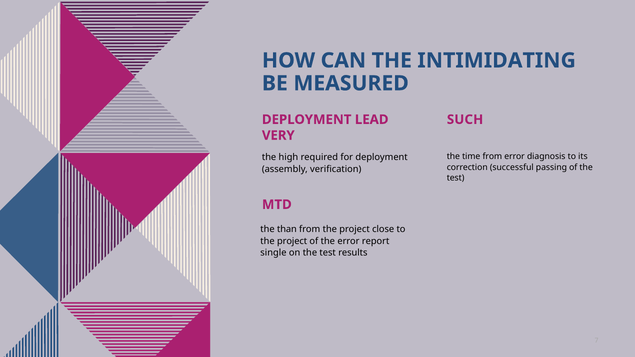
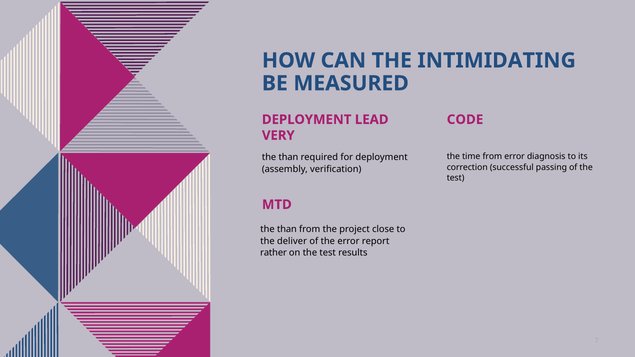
SUCH: SUCH -> CODE
high at (288, 157): high -> than
project at (292, 241): project -> deliver
single: single -> rather
